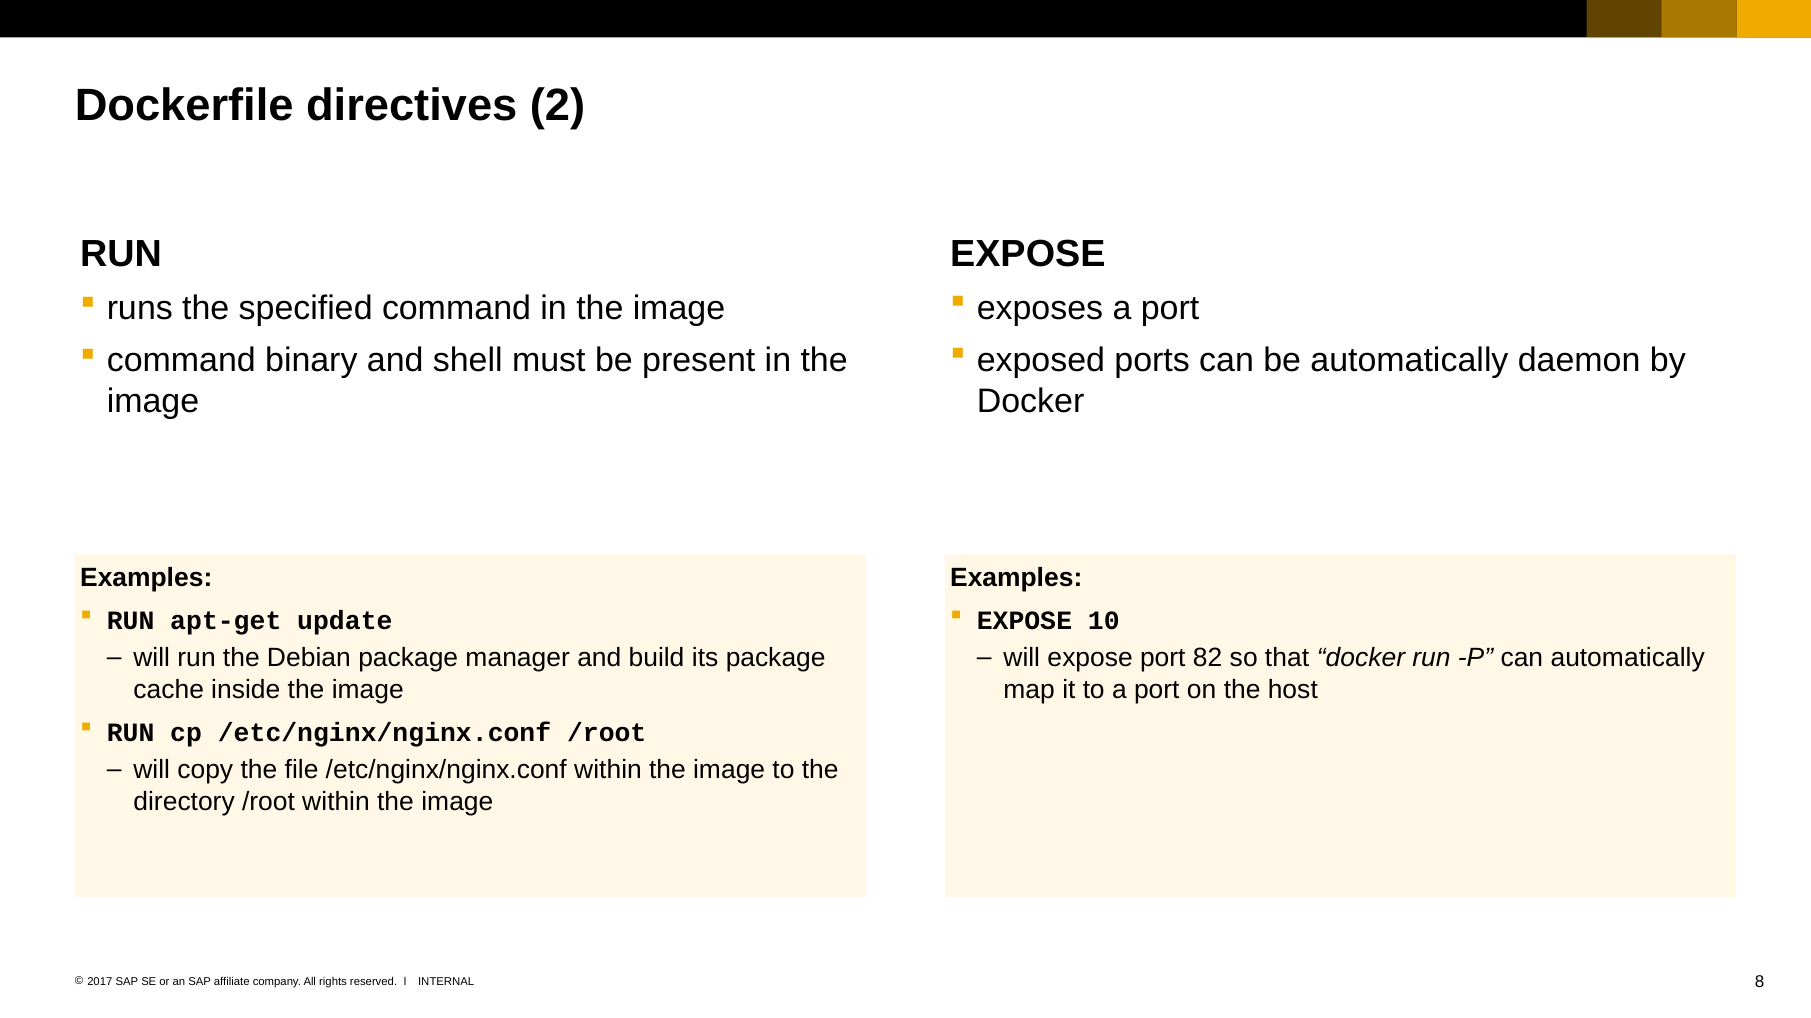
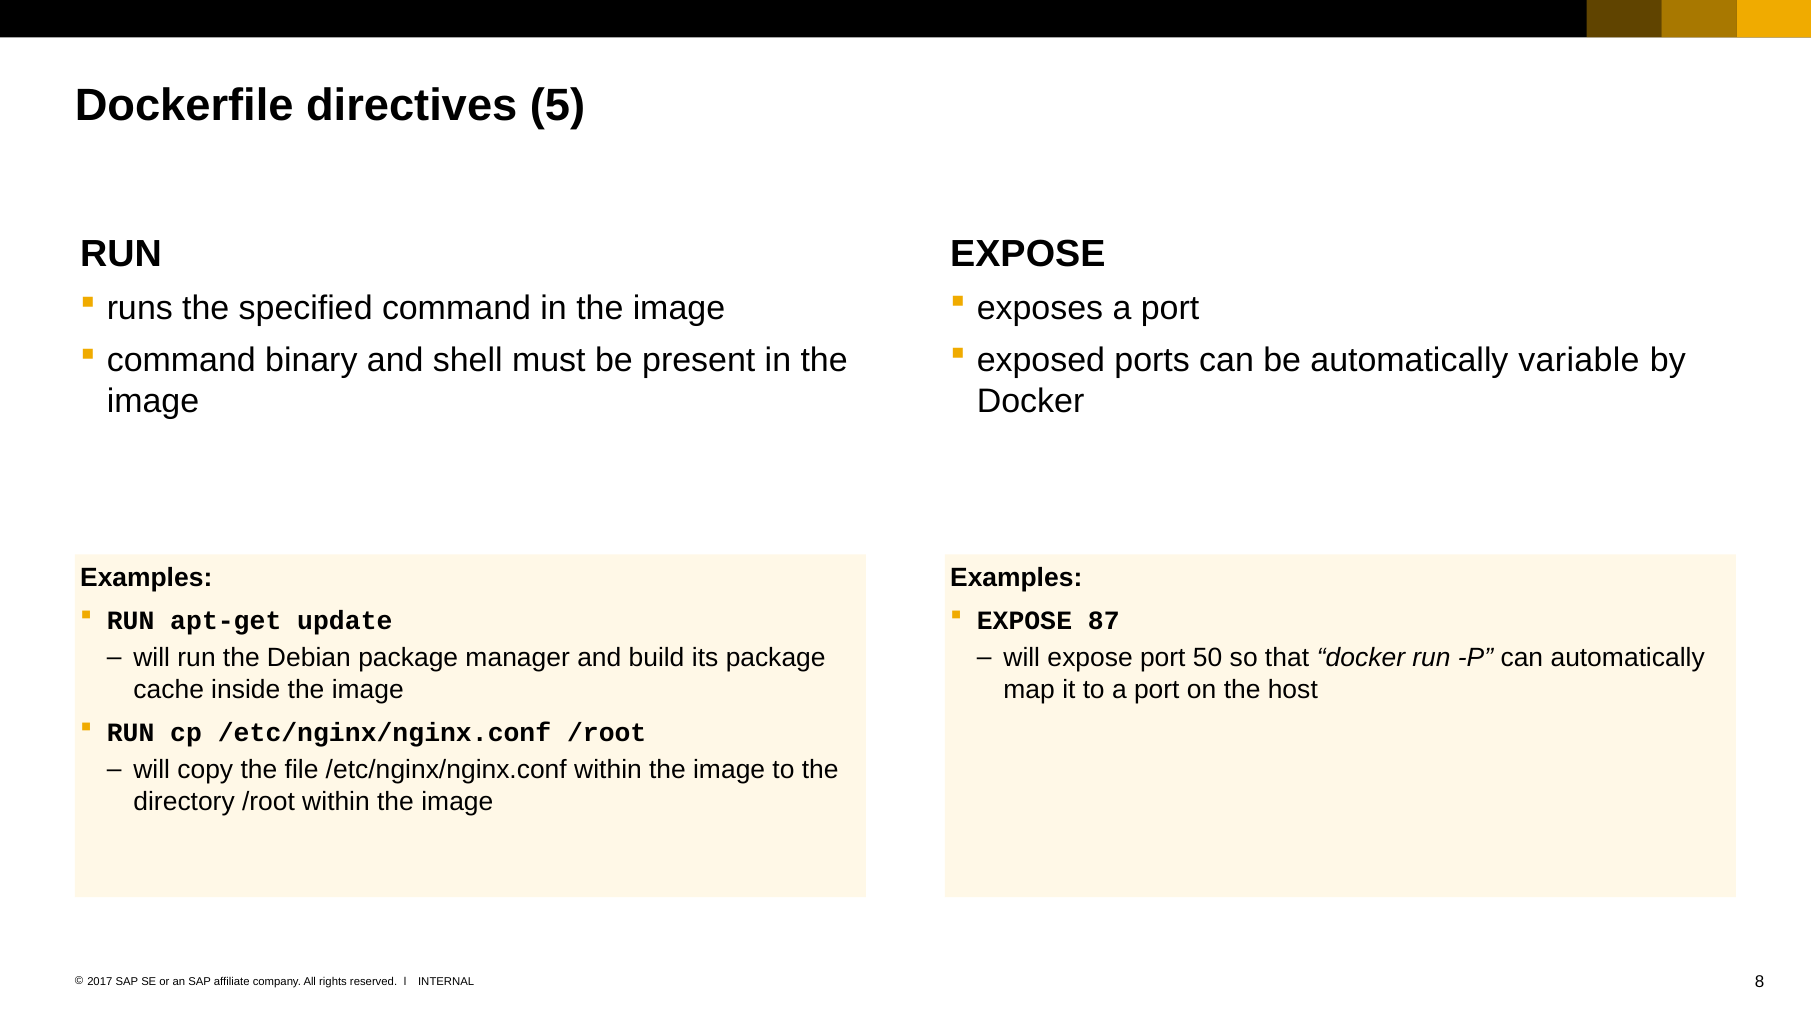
2: 2 -> 5
daemon: daemon -> variable
10: 10 -> 87
82: 82 -> 50
